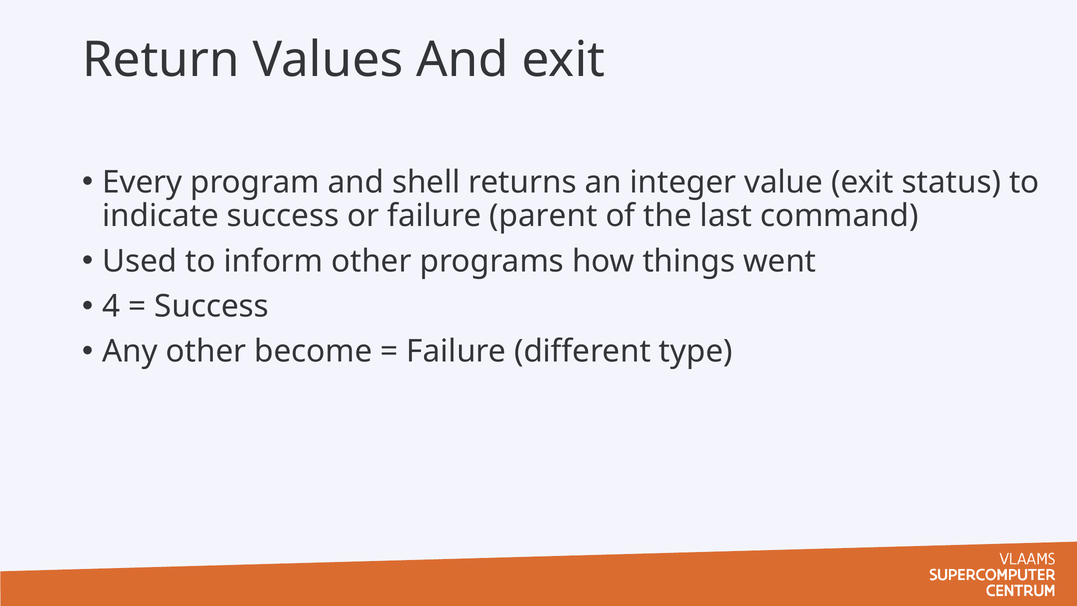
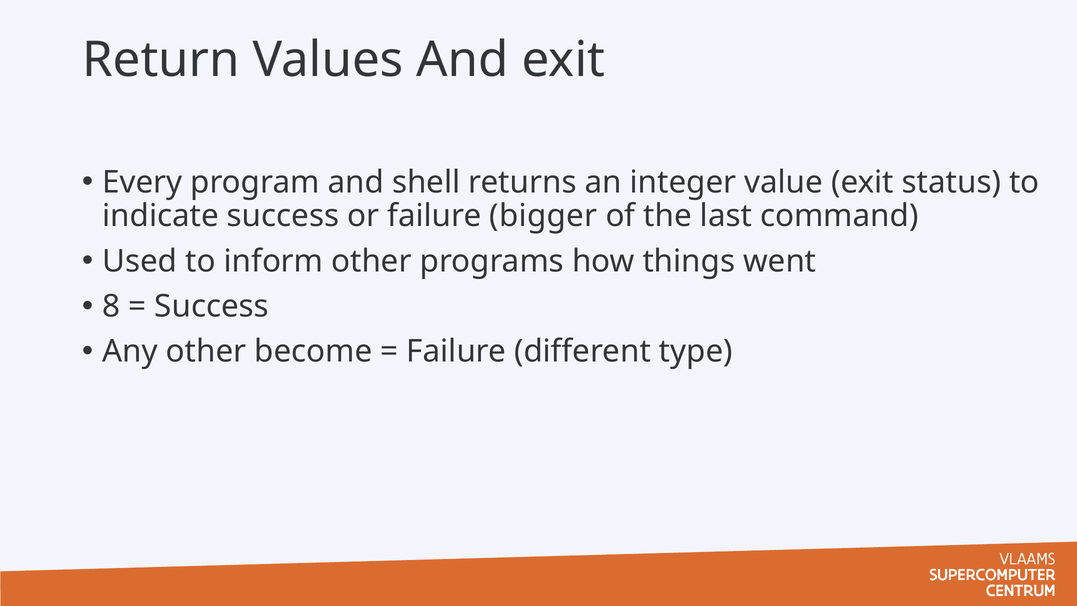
parent: parent -> bigger
4: 4 -> 8
